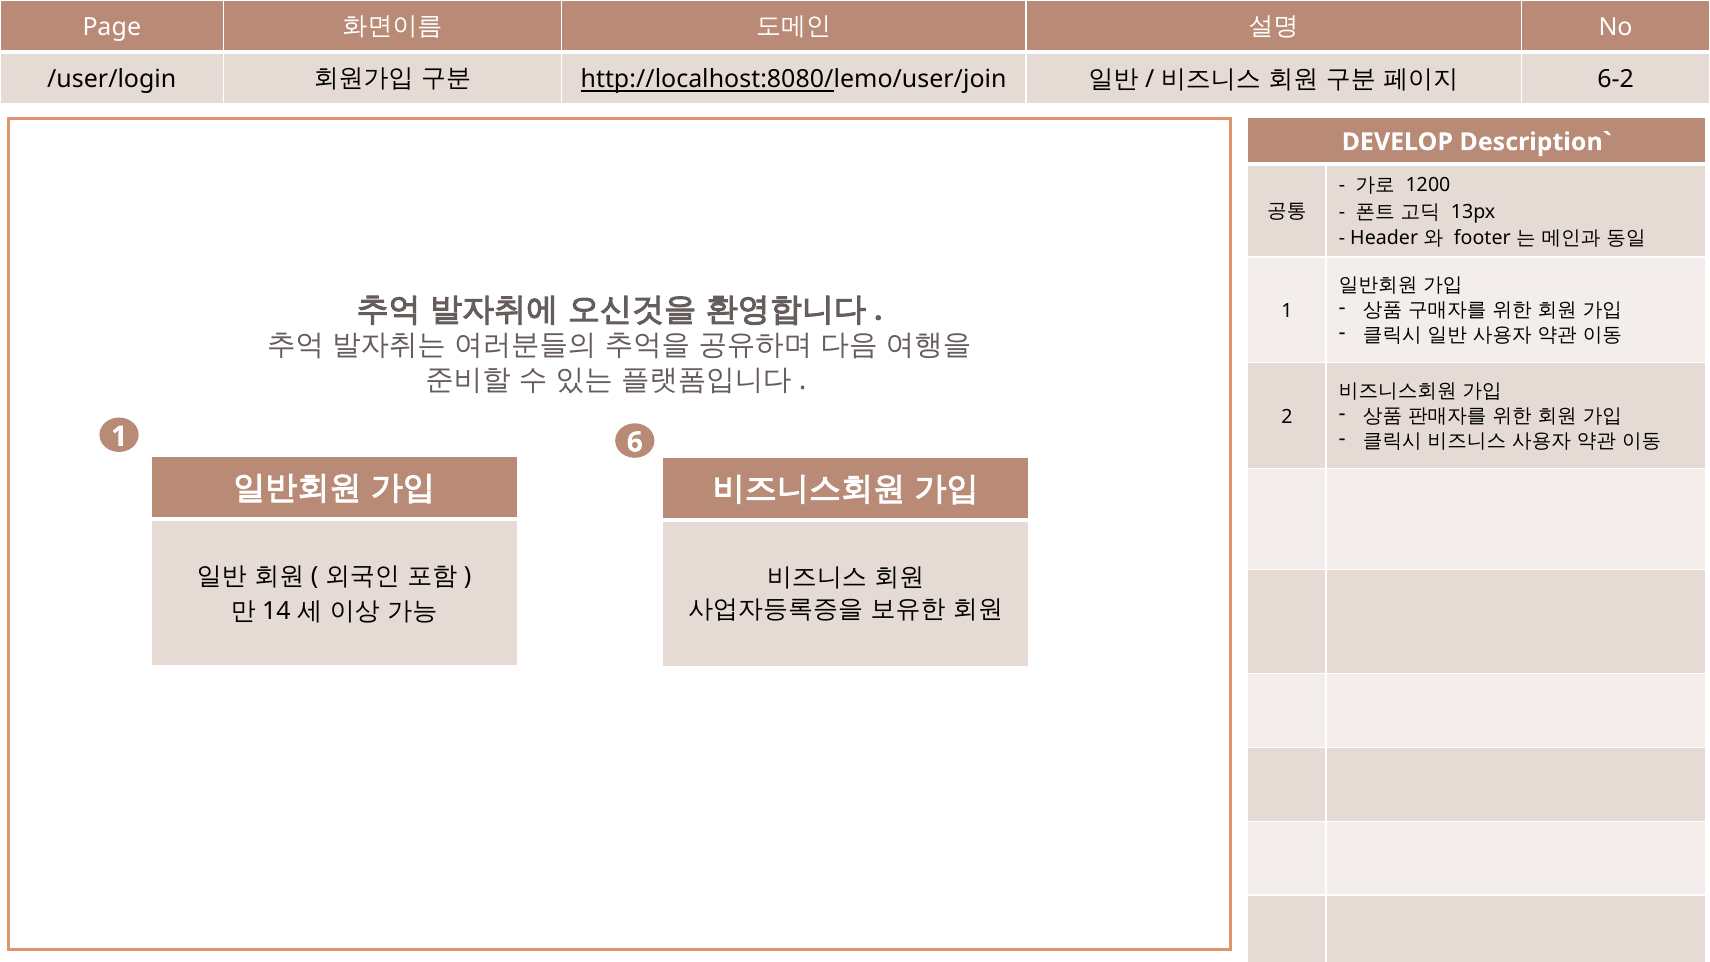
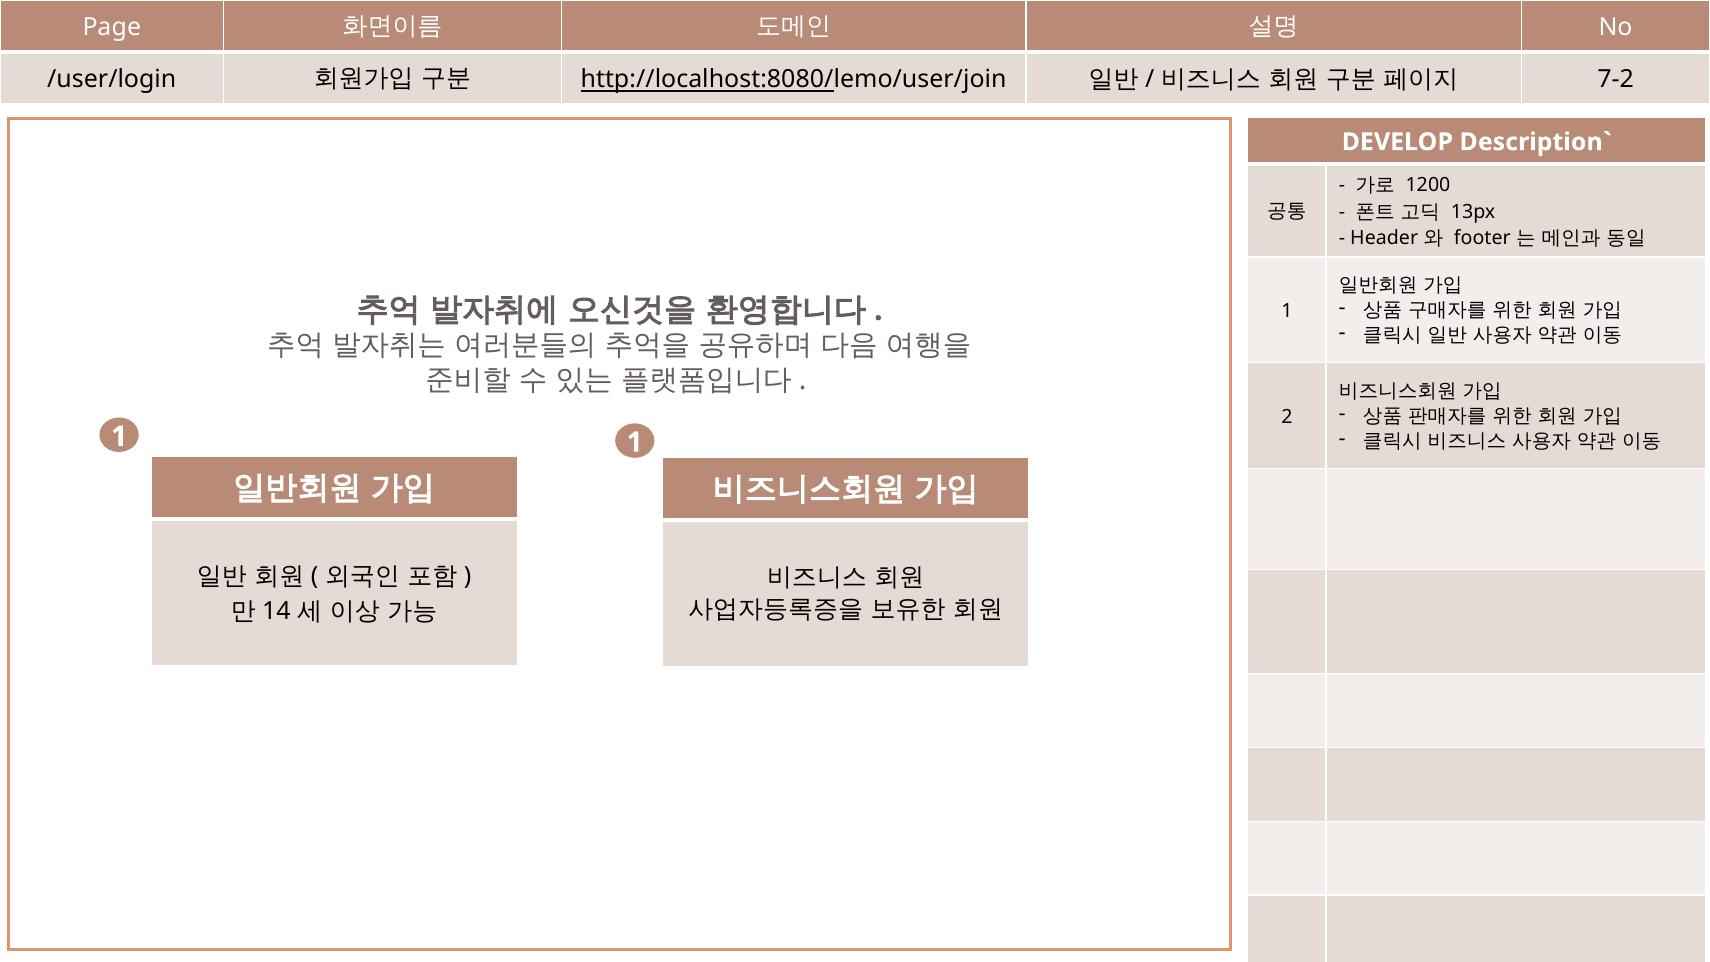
6-2: 6-2 -> 7-2
1 6: 6 -> 1
